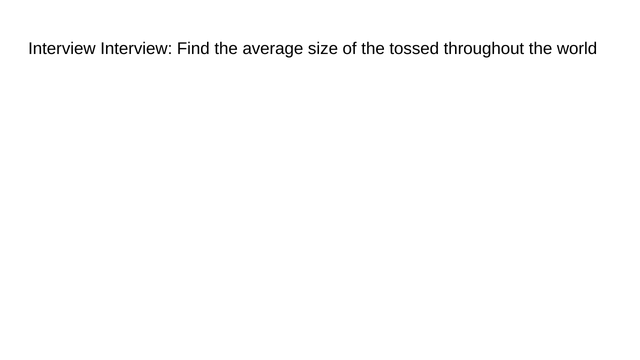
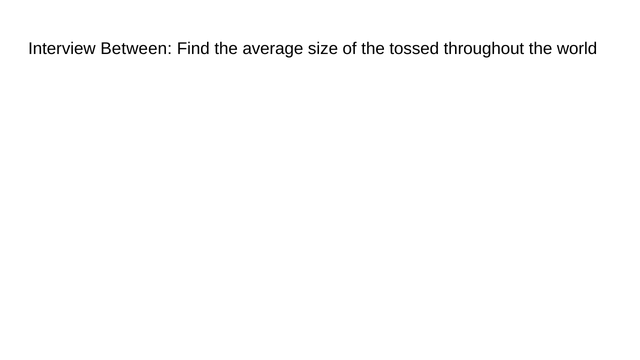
Interview Interview: Interview -> Between
